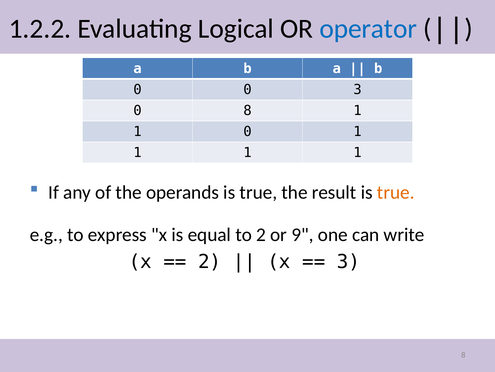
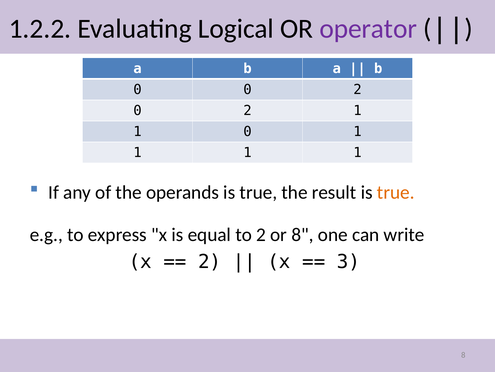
operator colour: blue -> purple
0 0 3: 3 -> 2
8 at (248, 110): 8 -> 2
or 9: 9 -> 8
